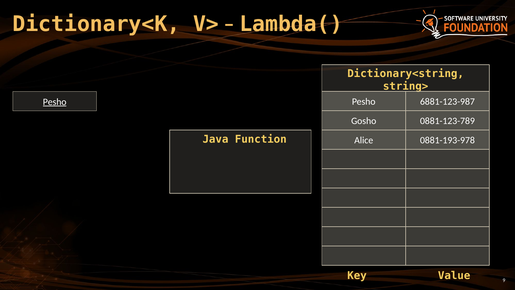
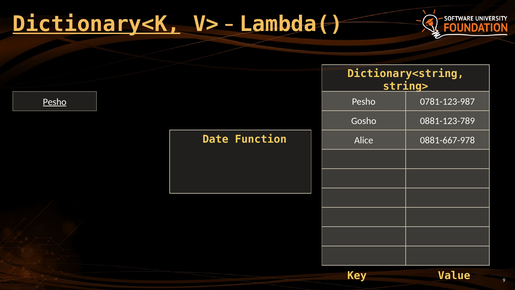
Dictionary<K underline: none -> present
6881-123-987: 6881-123-987 -> 0781-123-987
Java: Java -> Date
0881-193-978: 0881-193-978 -> 0881-667-978
